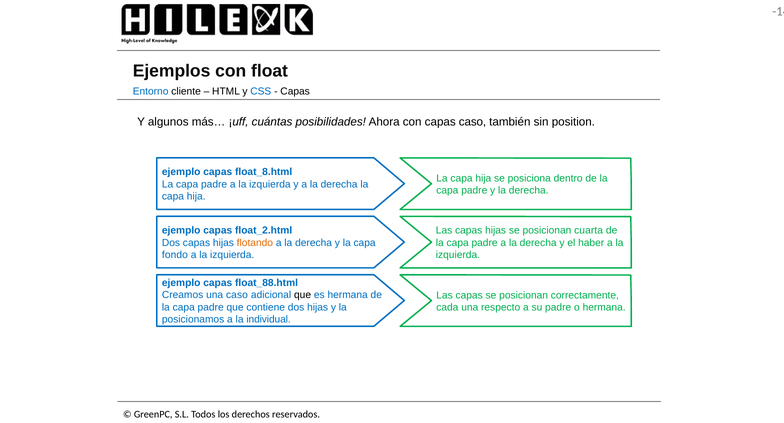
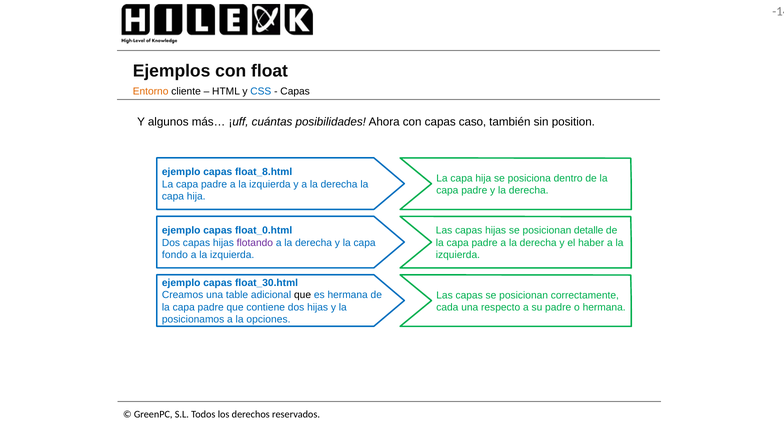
Entorno colour: blue -> orange
float_2.html: float_2.html -> float_0.html
cuarta: cuarta -> detalle
flotando colour: orange -> purple
float_88.html: float_88.html -> float_30.html
una caso: caso -> table
individual: individual -> opciones
